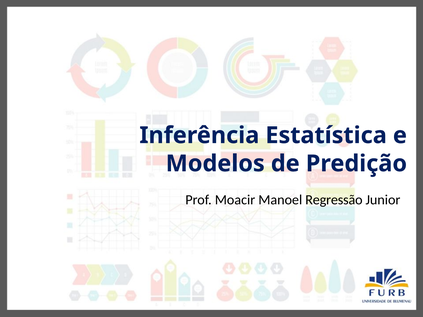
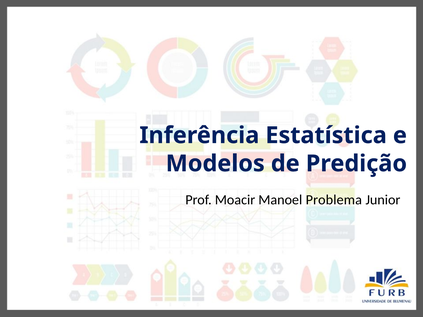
Regressão: Regressão -> Problema
